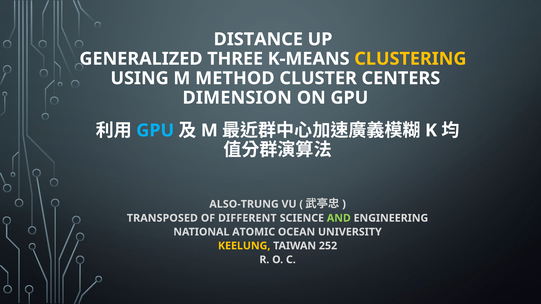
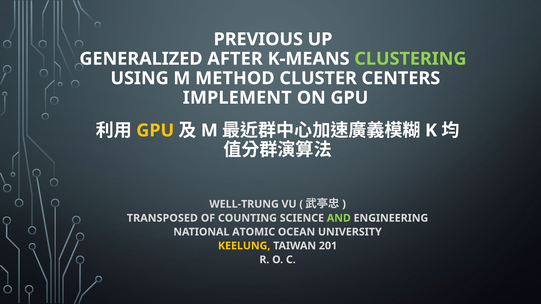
DISTANCE: DISTANCE -> PREVIOUS
THREE: THREE -> AFTER
CLUSTERING colour: yellow -> light green
DIMENSION: DIMENSION -> IMPLEMENT
GPU at (155, 131) colour: light blue -> yellow
ALSO-TRUNG: ALSO-TRUNG -> WELL-TRUNG
DIFFERENT: DIFFERENT -> COUNTING
252: 252 -> 201
